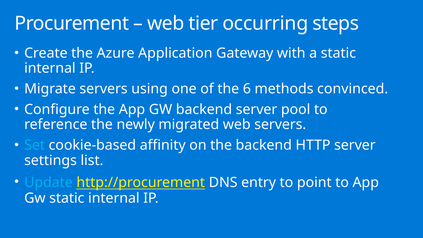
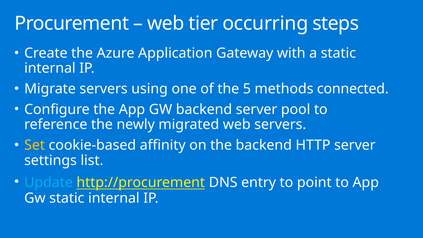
6: 6 -> 5
convinced: convinced -> connected
Set colour: light blue -> yellow
